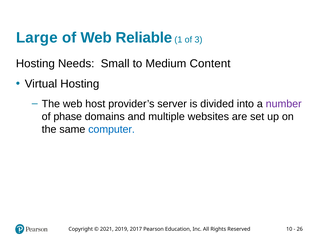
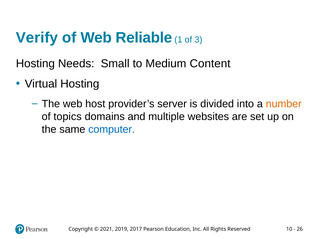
Large: Large -> Verify
number colour: purple -> orange
phase: phase -> topics
